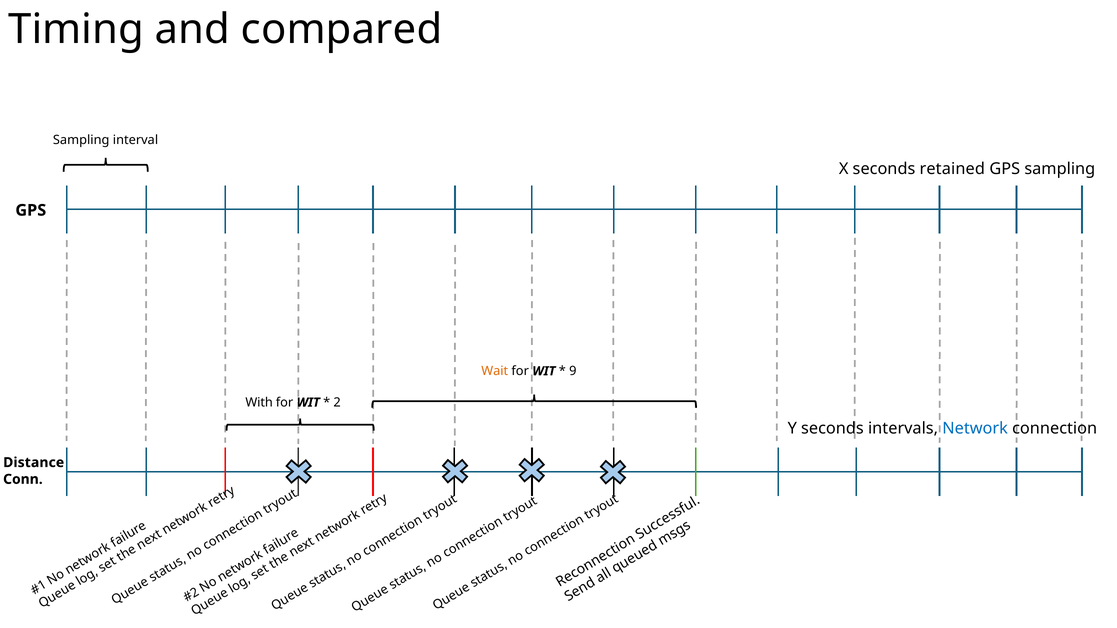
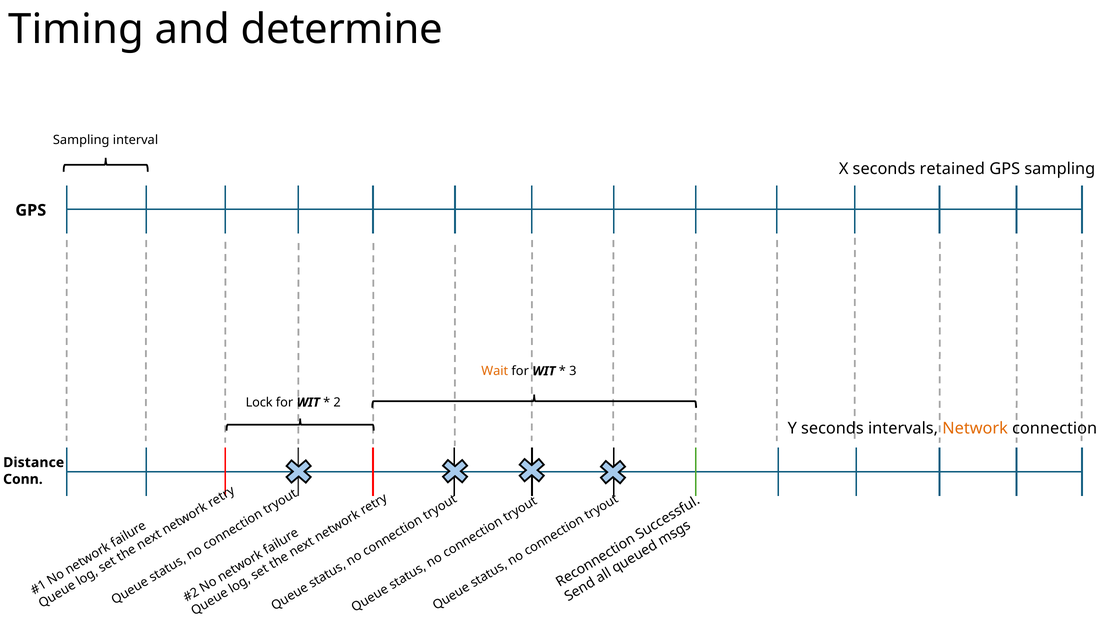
compared: compared -> determine
9: 9 -> 3
With: With -> Lock
Network colour: blue -> orange
